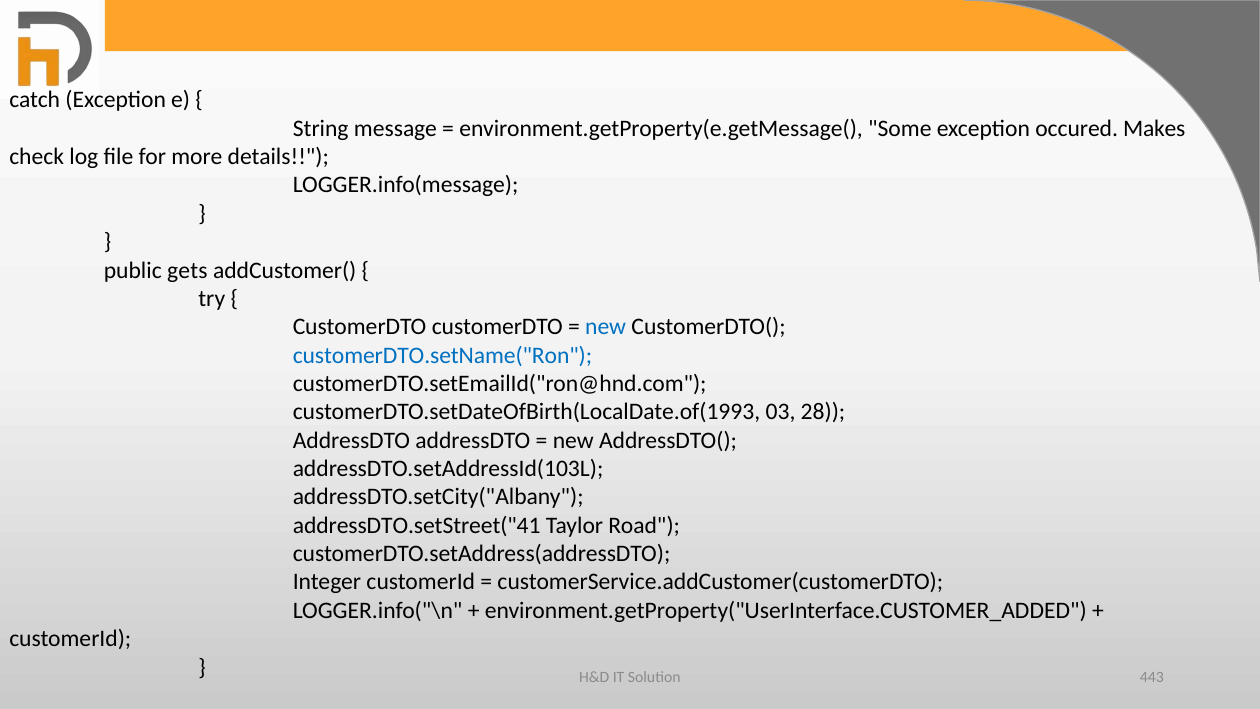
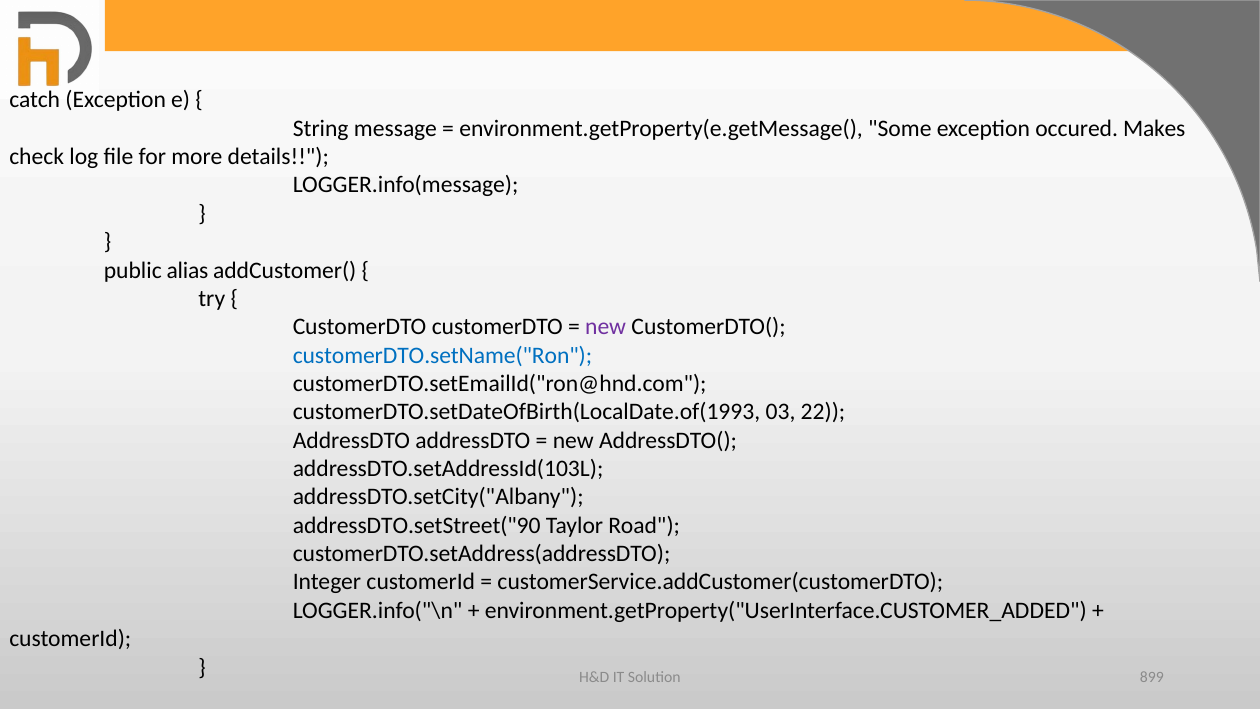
gets: gets -> alias
new at (606, 327) colour: blue -> purple
28: 28 -> 22
addressDTO.setStreet("41: addressDTO.setStreet("41 -> addressDTO.setStreet("90
443: 443 -> 899
